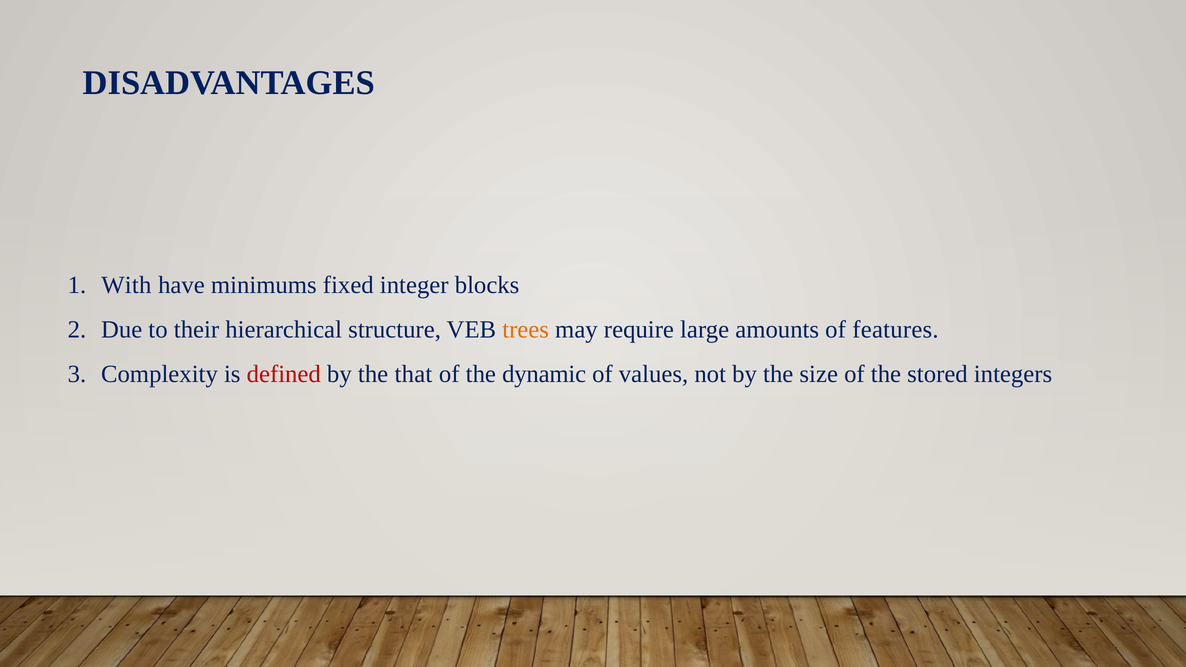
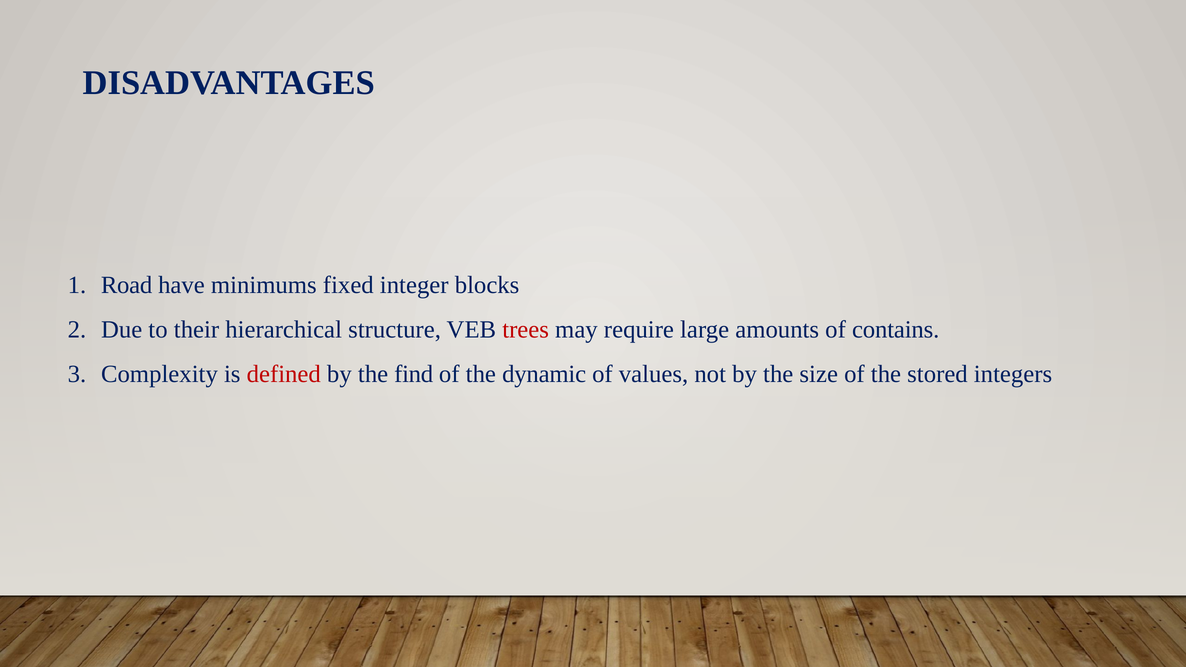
With: With -> Road
trees colour: orange -> red
features: features -> contains
that: that -> find
